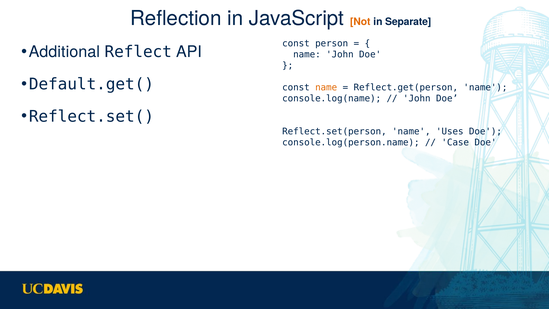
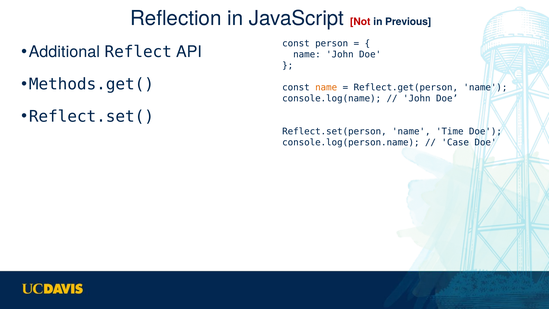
Not colour: orange -> red
Separate: Separate -> Previous
Default.get(: Default.get( -> Methods.get(
Uses: Uses -> Time
